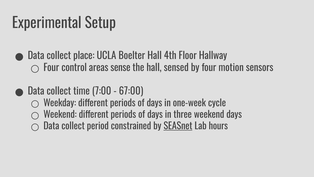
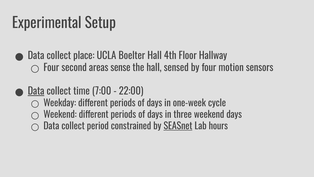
control: control -> second
Data at (36, 91) underline: none -> present
67:00: 67:00 -> 22:00
